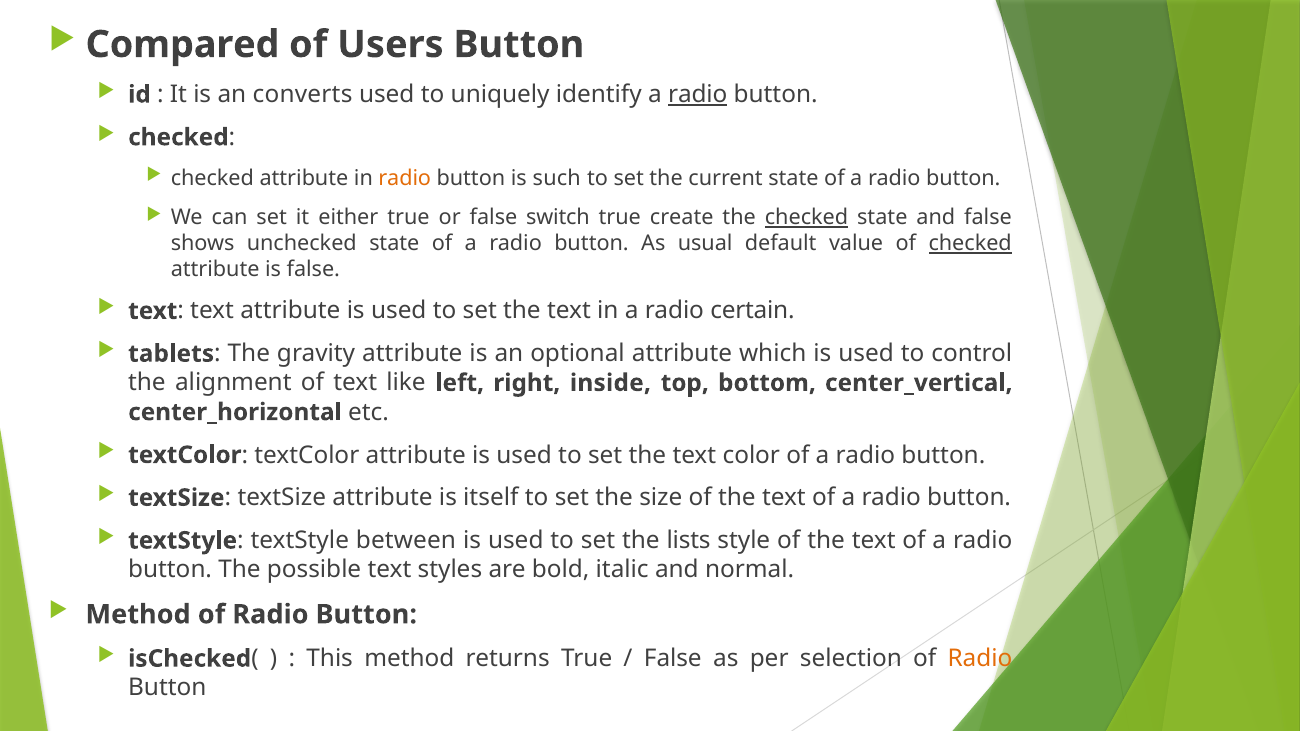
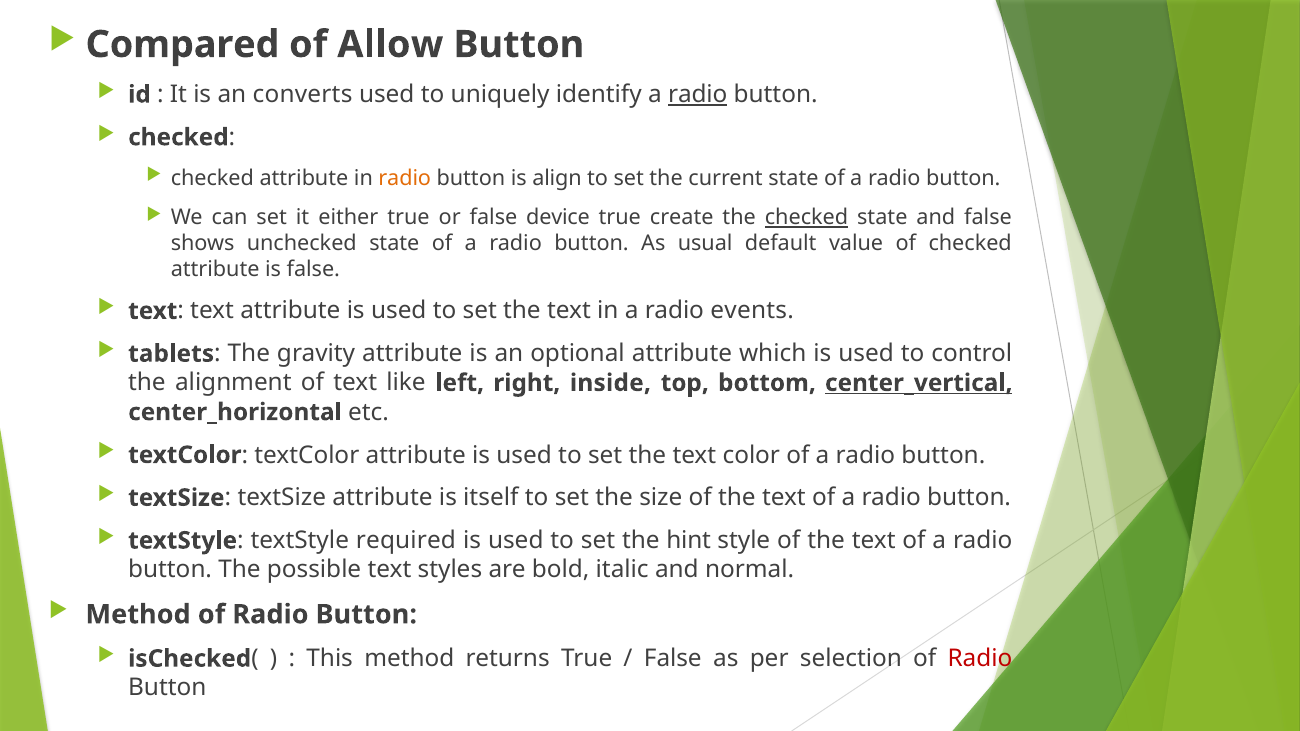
Users: Users -> Allow
such: such -> align
switch: switch -> device
checked at (970, 244) underline: present -> none
certain: certain -> events
center_vertical underline: none -> present
between: between -> required
lists: lists -> hint
Radio at (980, 659) colour: orange -> red
